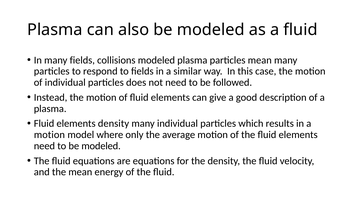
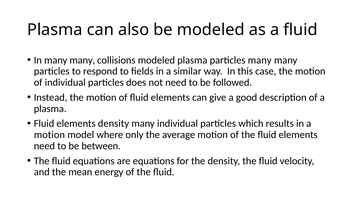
In many fields: fields -> many
particles mean: mean -> many
to be modeled: modeled -> between
